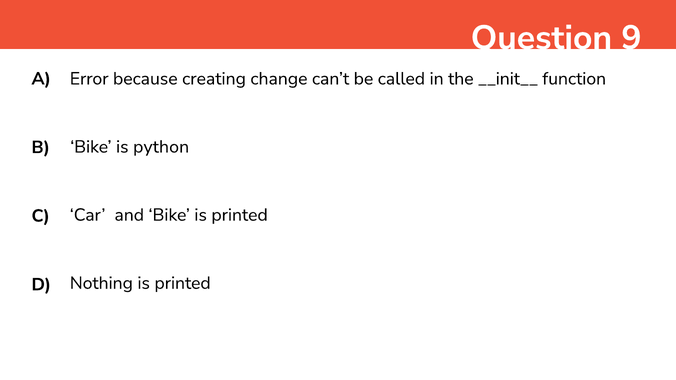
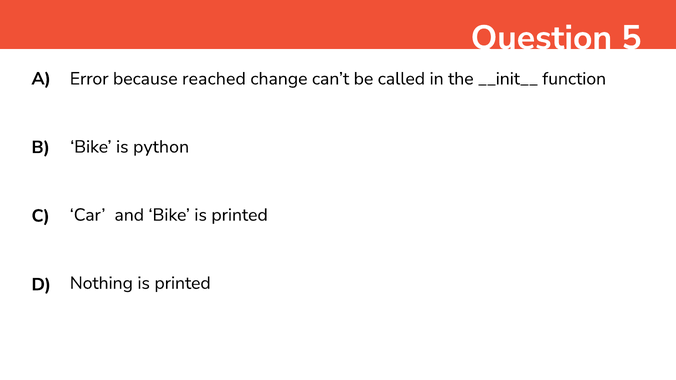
9: 9 -> 5
creating: creating -> reached
